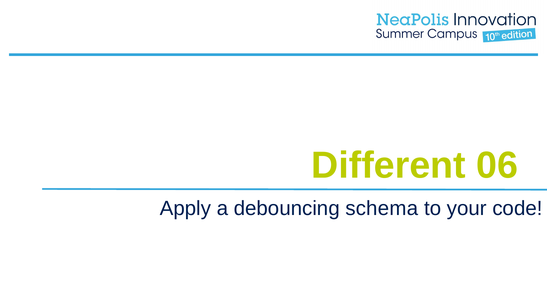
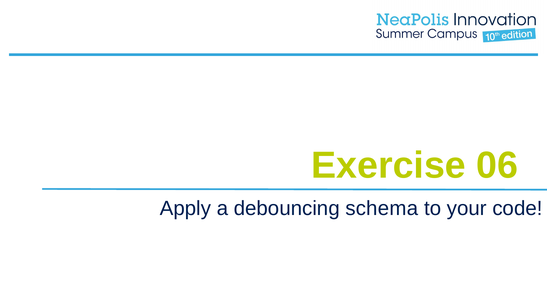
Different: Different -> Exercise
